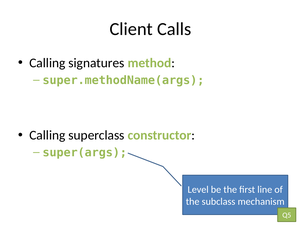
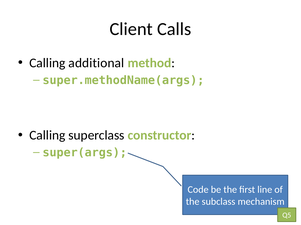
signatures: signatures -> additional
Level: Level -> Code
